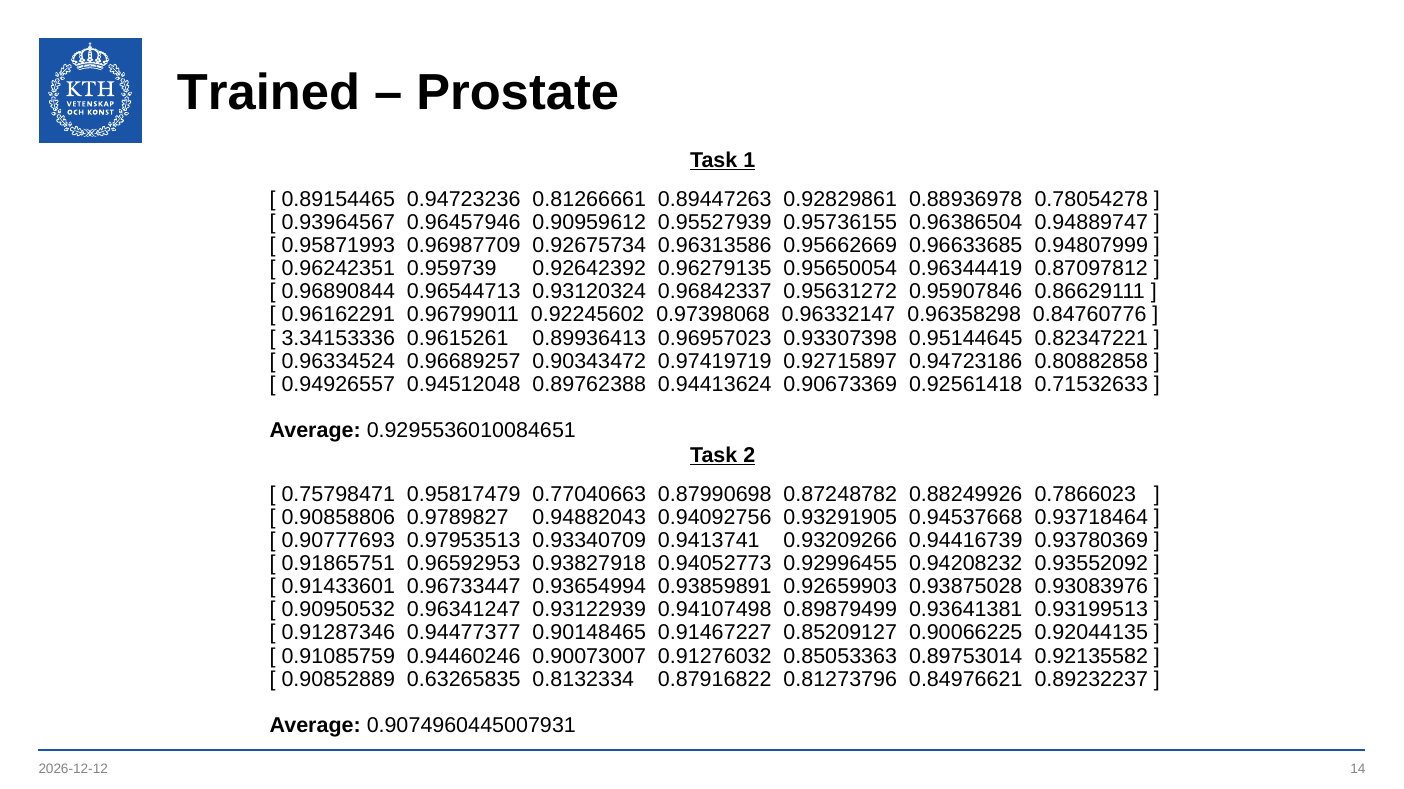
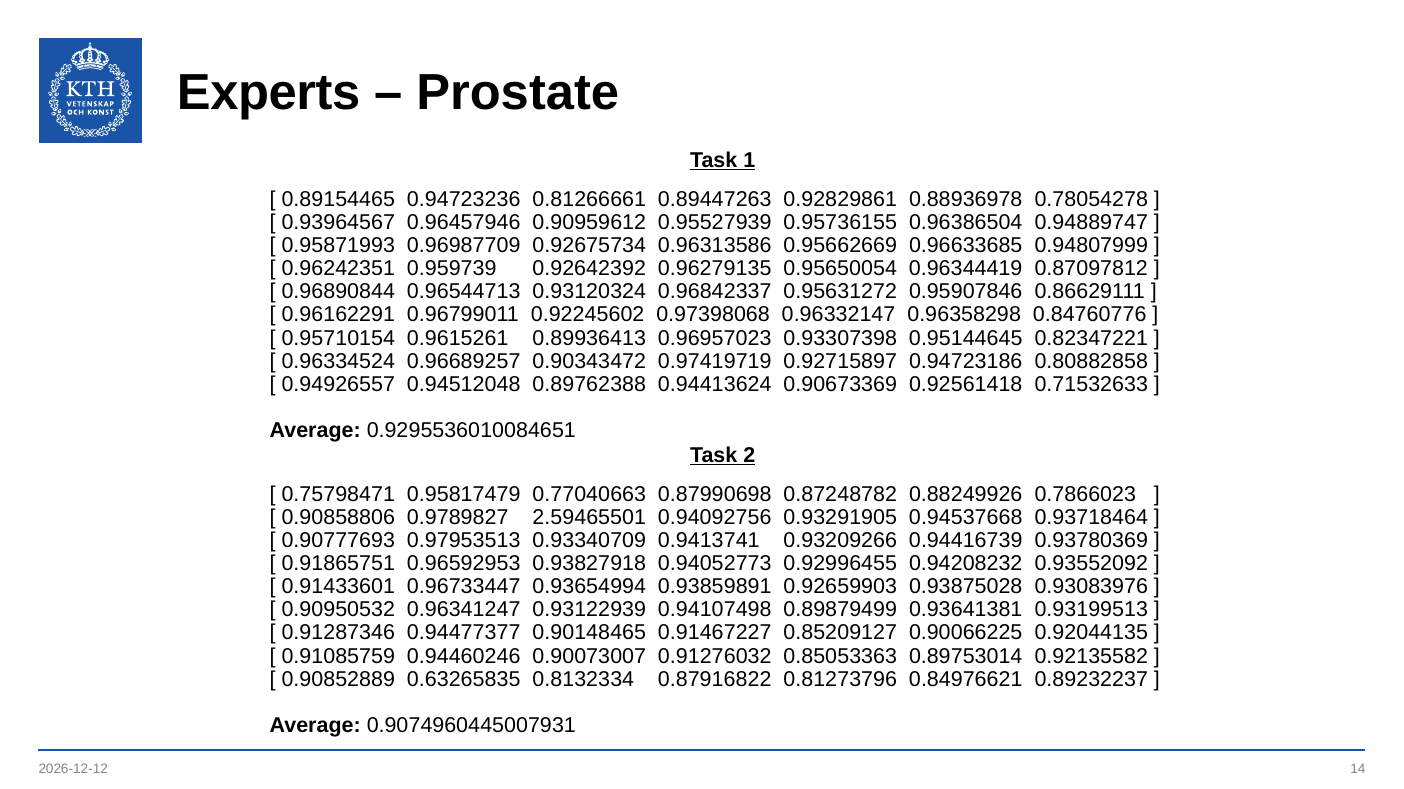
Trained: Trained -> Experts
3.34153336: 3.34153336 -> 0.95710154
0.94882043: 0.94882043 -> 2.59465501
